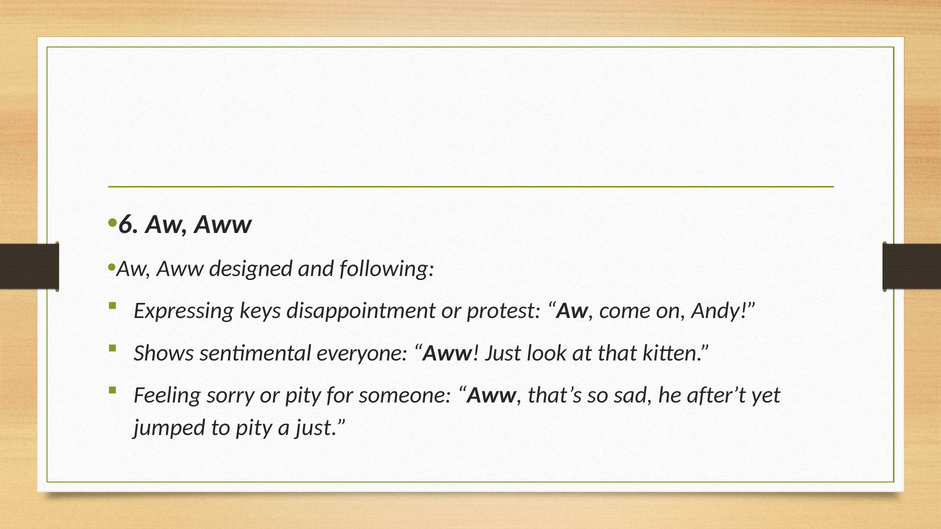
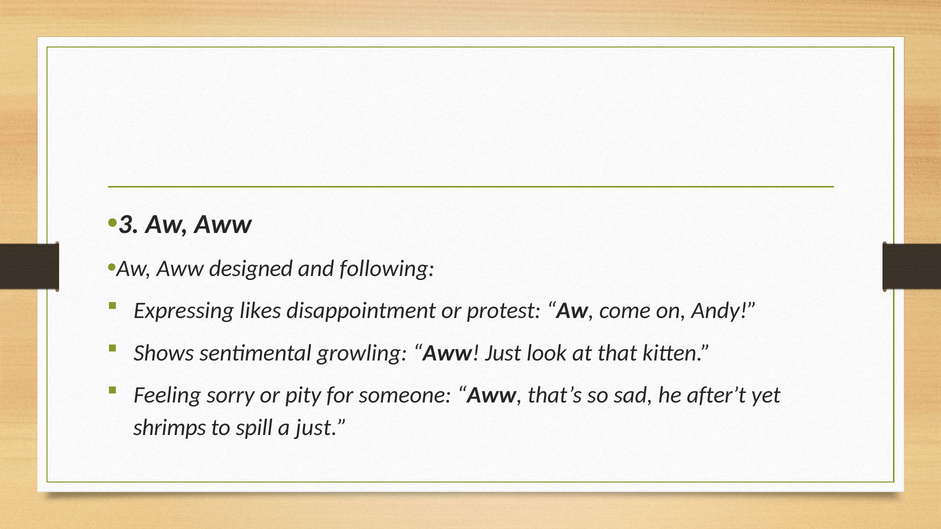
6: 6 -> 3
keys: keys -> likes
everyone: everyone -> growling
jumped: jumped -> shrimps
to pity: pity -> spill
